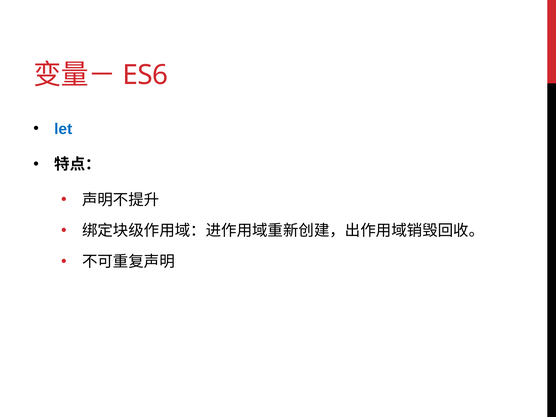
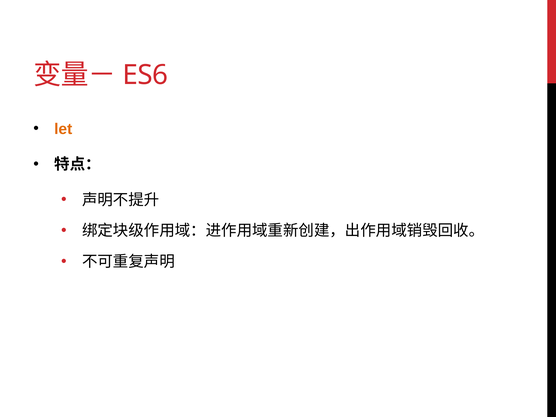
let colour: blue -> orange
